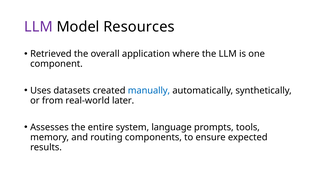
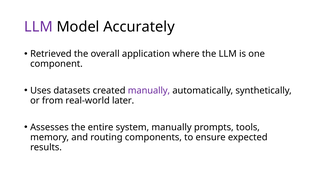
Resources: Resources -> Accurately
manually at (149, 90) colour: blue -> purple
system language: language -> manually
